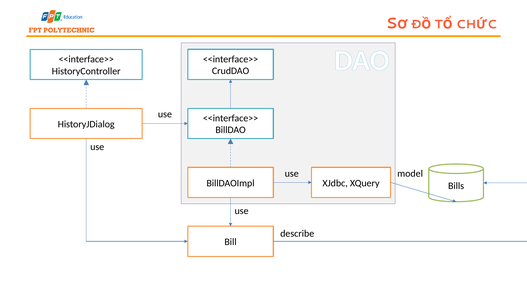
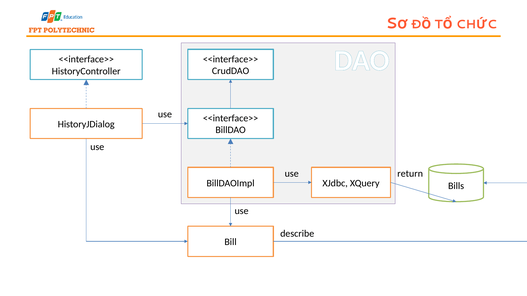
model: model -> return
